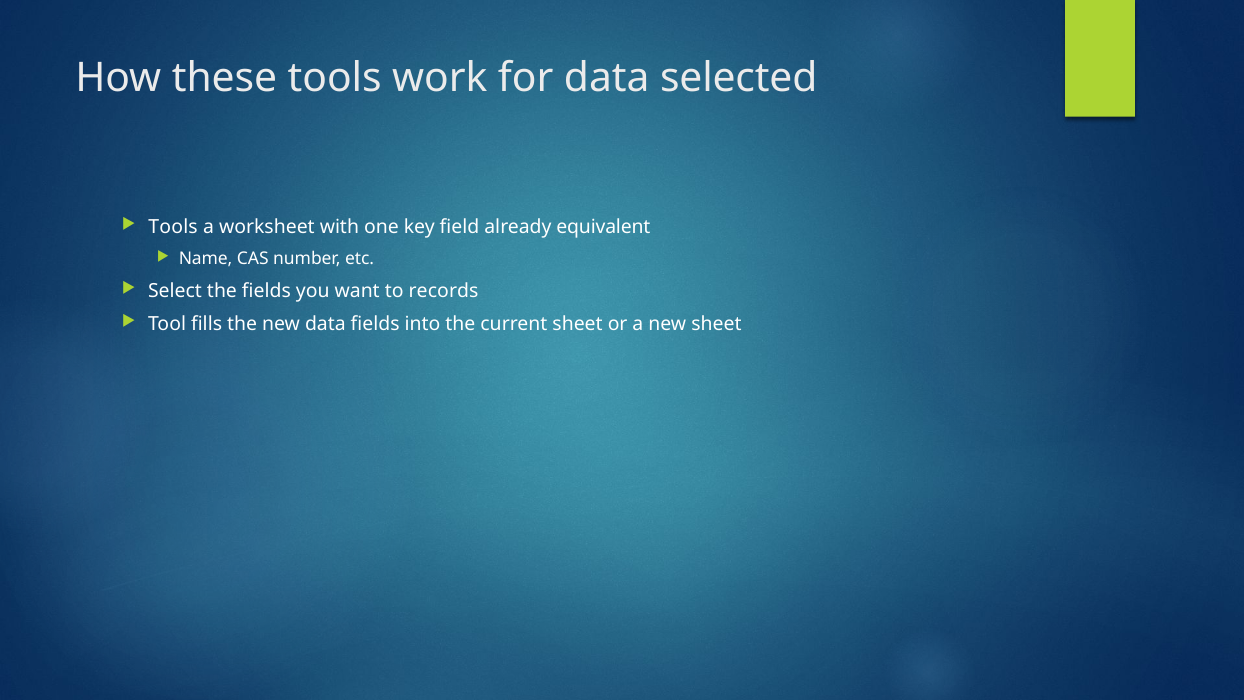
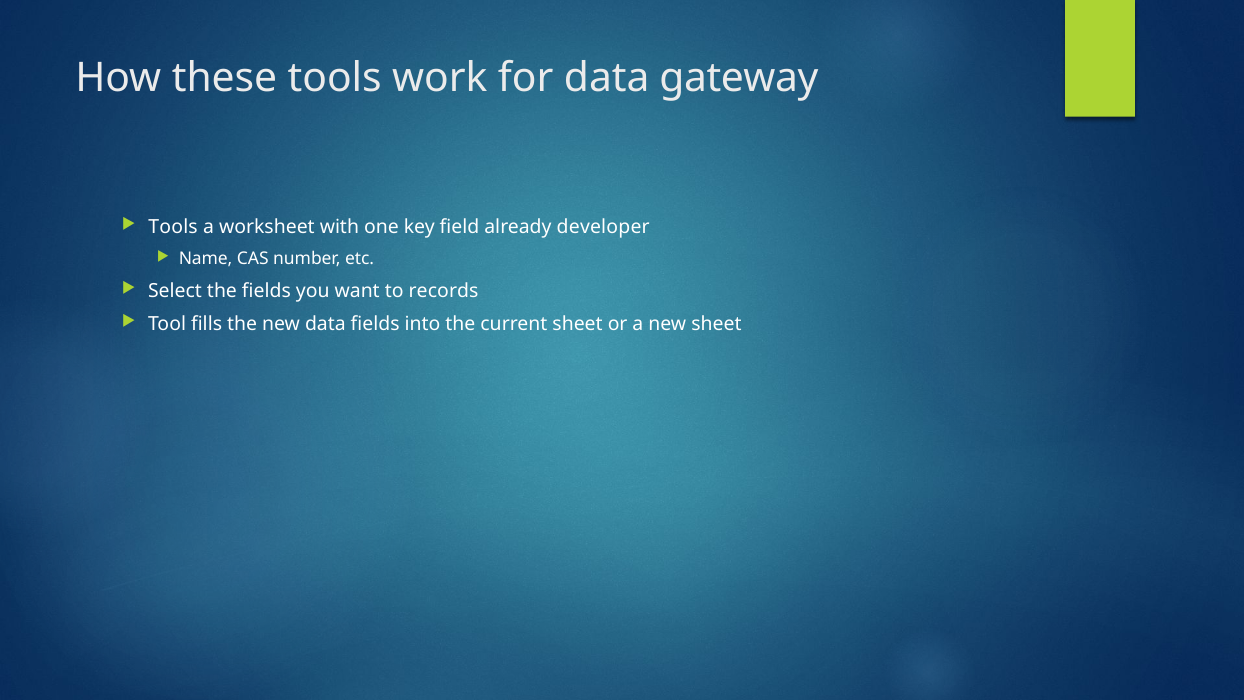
selected: selected -> gateway
equivalent: equivalent -> developer
